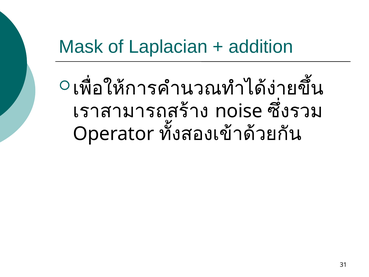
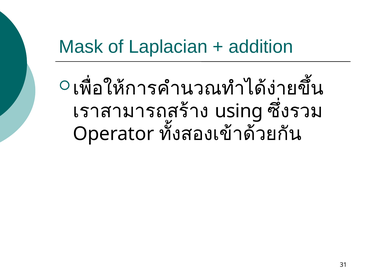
noise: noise -> using
